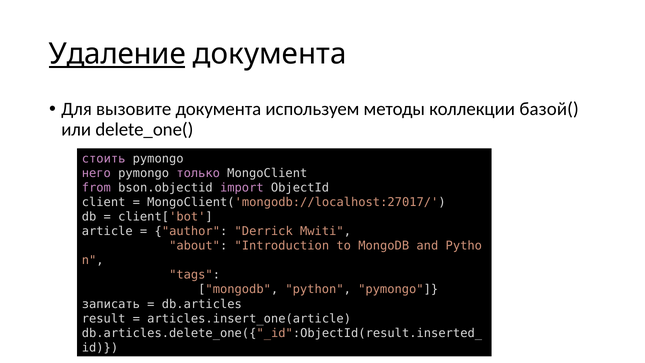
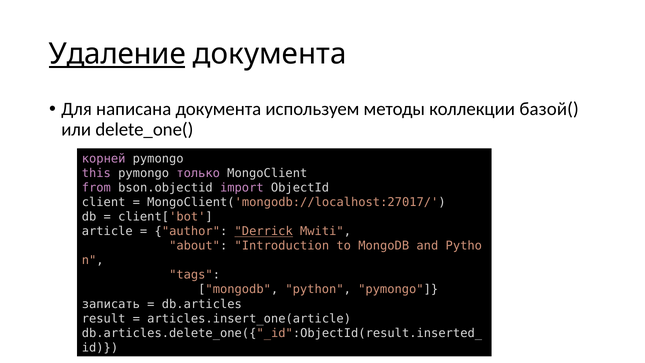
вызовите: вызовите -> написана
стоить: стоить -> корней
него: него -> this
Derrick underline: none -> present
